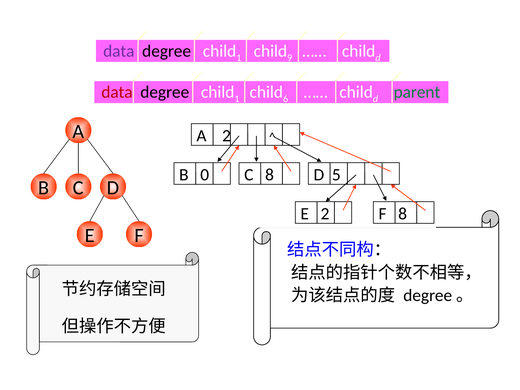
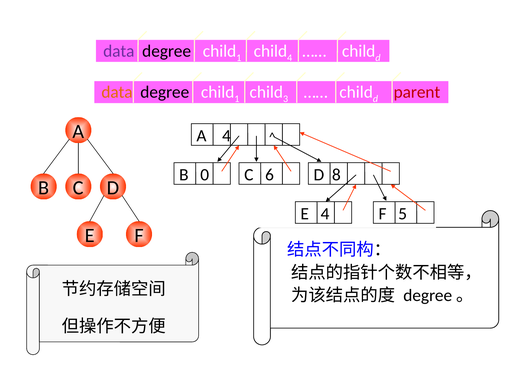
9 at (290, 58): 9 -> 4
data at (117, 92) colour: red -> orange
6 at (286, 99): 6 -> 3
parent colour: green -> red
2 at (227, 136): 2 -> 4
8 at (269, 175): 8 -> 6
5: 5 -> 8
2 at (325, 214): 2 -> 4
F 8: 8 -> 5
